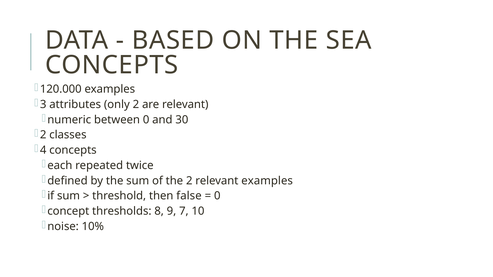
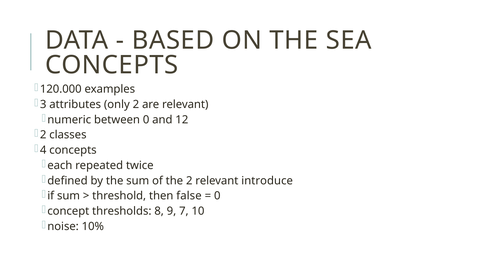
30: 30 -> 12
relevant examples: examples -> introduce
